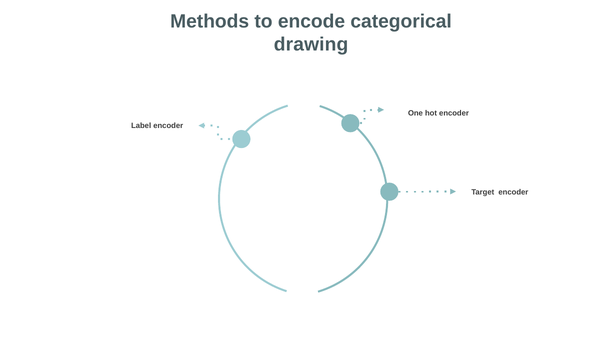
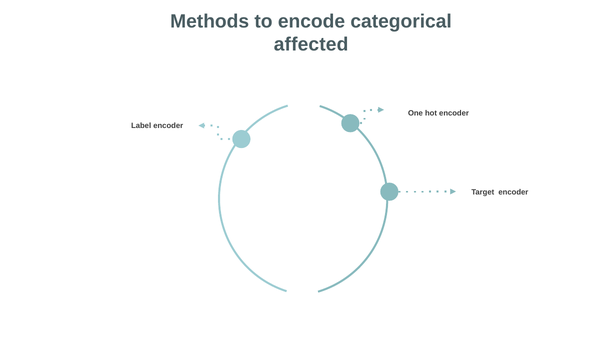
drawing: drawing -> affected
